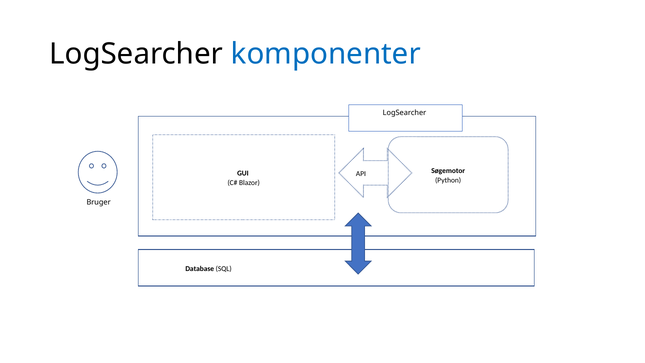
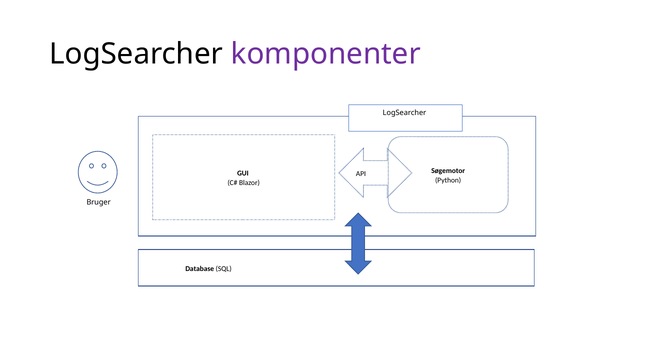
komponenter colour: blue -> purple
